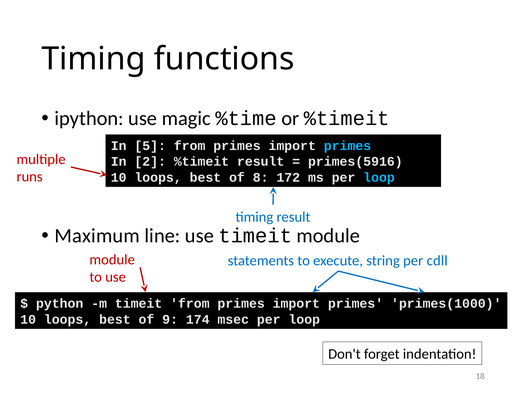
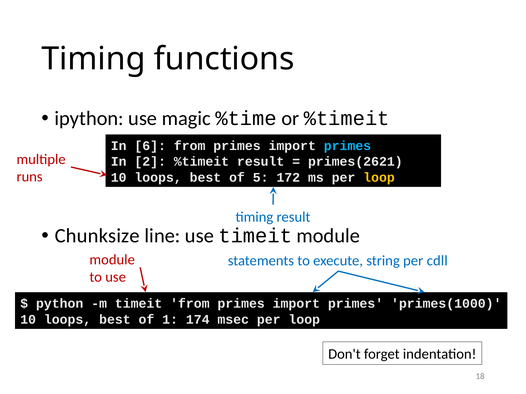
5: 5 -> 6
primes(5916: primes(5916 -> primes(2621
8: 8 -> 5
loop at (379, 178) colour: light blue -> yellow
Maximum: Maximum -> Chunksize
9: 9 -> 1
